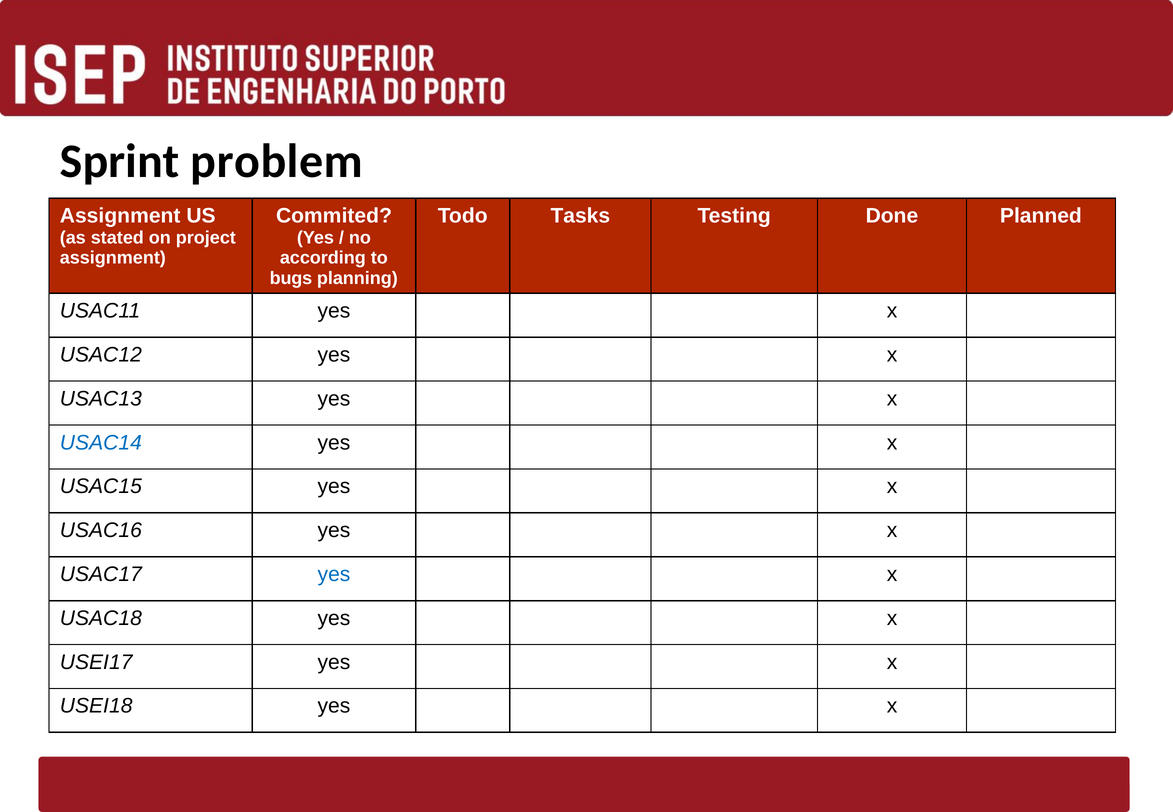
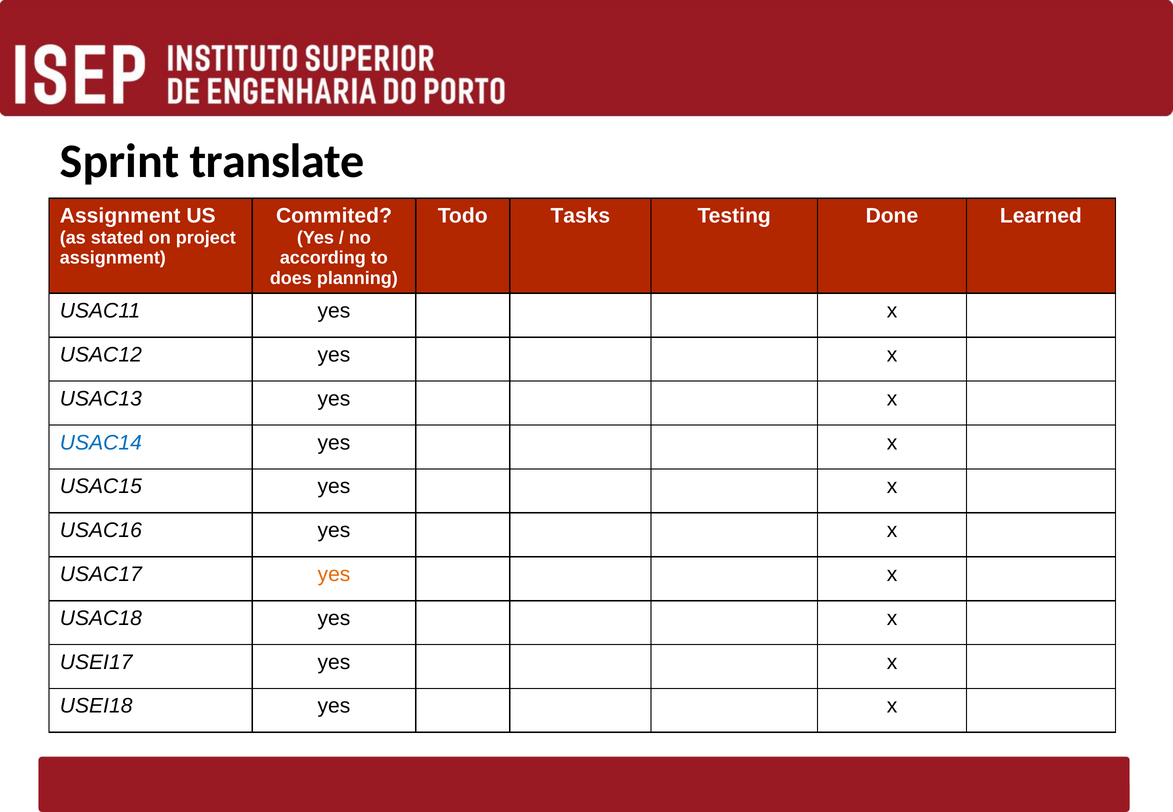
problem: problem -> translate
Planned: Planned -> Learned
bugs: bugs -> does
yes at (334, 574) colour: blue -> orange
